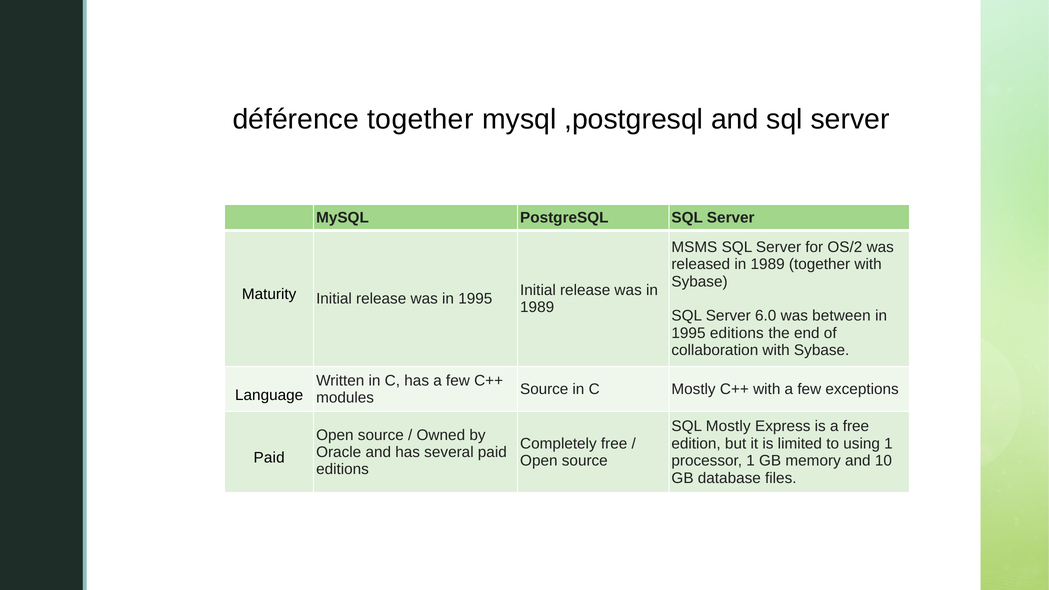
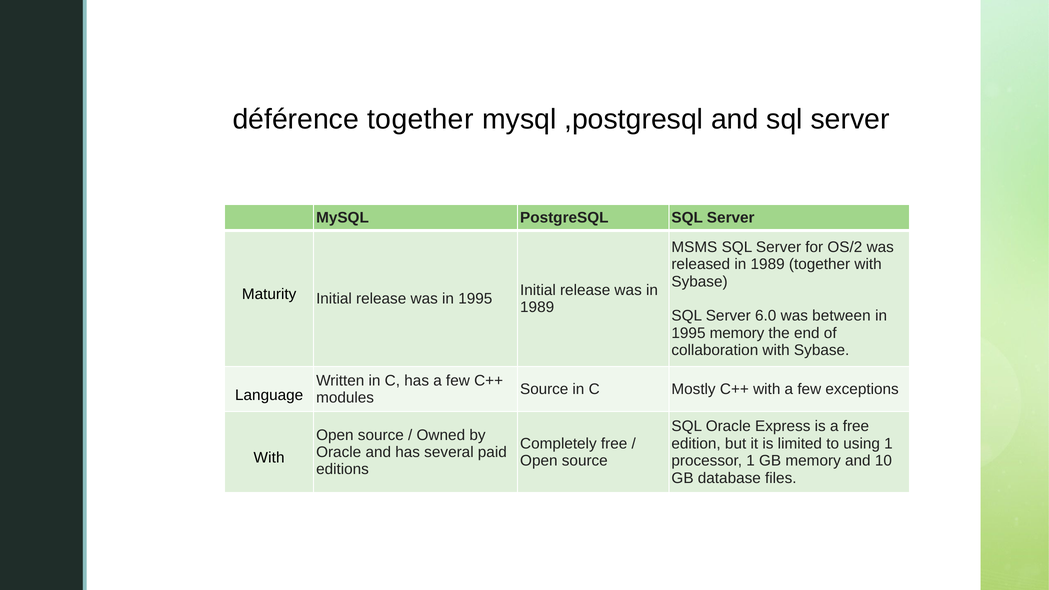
1995 editions: editions -> memory
SQL Mostly: Mostly -> Oracle
Paid at (269, 458): Paid -> With
